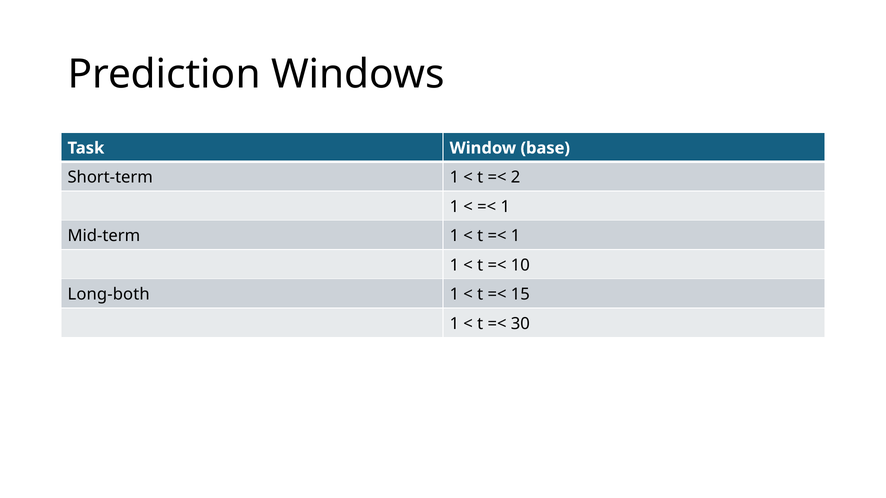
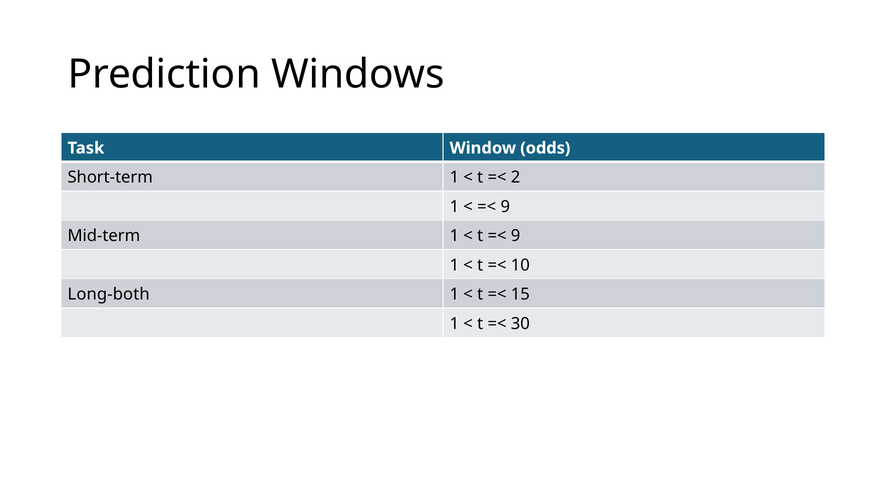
base: base -> odds
1 at (505, 207): 1 -> 9
1 at (516, 236): 1 -> 9
